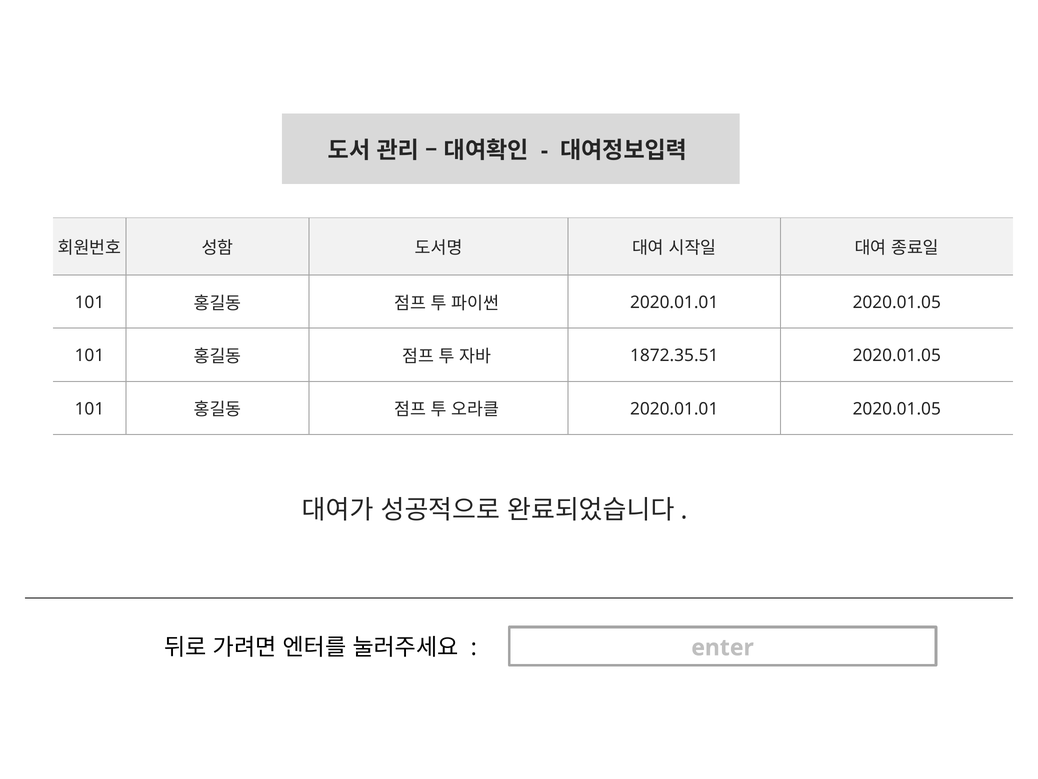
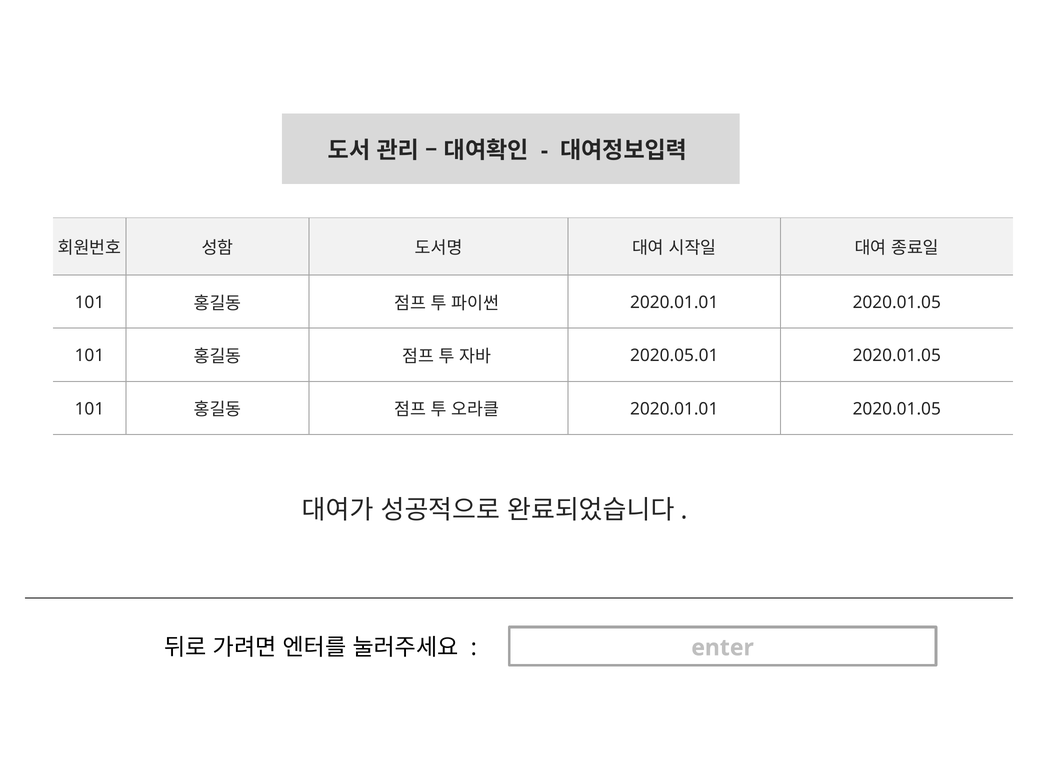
1872.35.51: 1872.35.51 -> 2020.05.01
